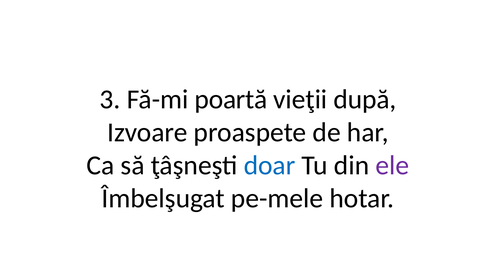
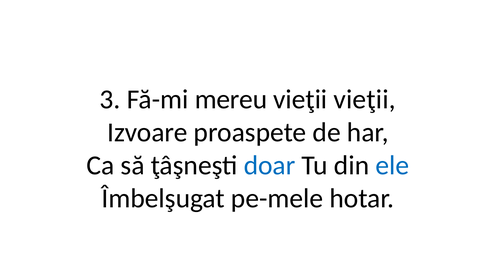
poartă: poartă -> mereu
vieţii după: după -> vieţii
ele colour: purple -> blue
